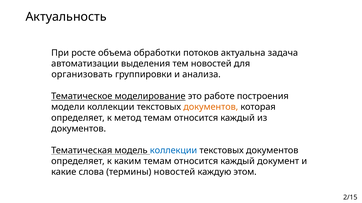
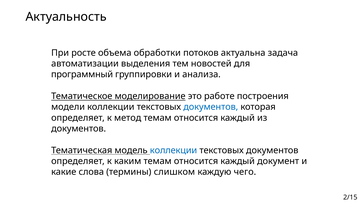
организовать: организовать -> программный
документов at (211, 107) colour: orange -> blue
термины новостей: новостей -> слишком
этом: этом -> чего
